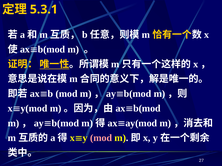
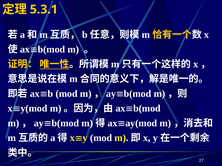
mod at (101, 138) colour: pink -> white
